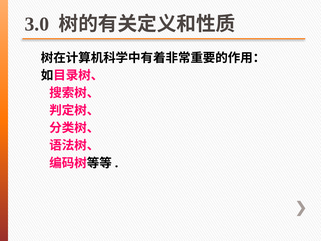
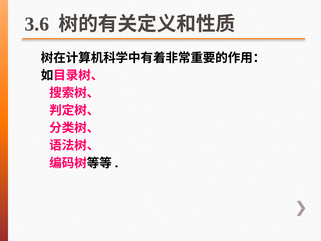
3.0: 3.0 -> 3.6
